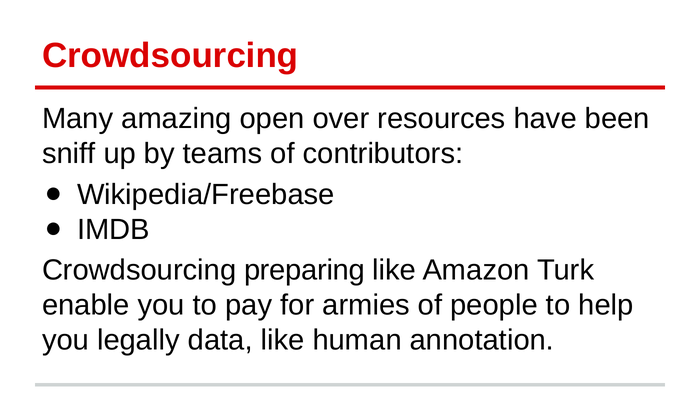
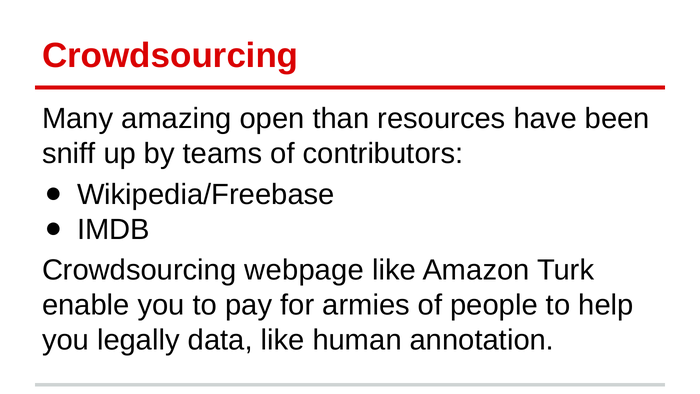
over: over -> than
preparing: preparing -> webpage
